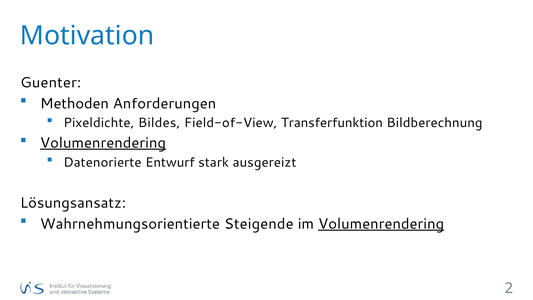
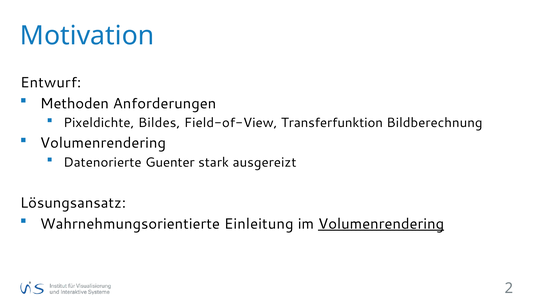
Guenter: Guenter -> Entwurf
Volumenrendering at (103, 143) underline: present -> none
Entwurf: Entwurf -> Guenter
Steigende: Steigende -> Einleitung
